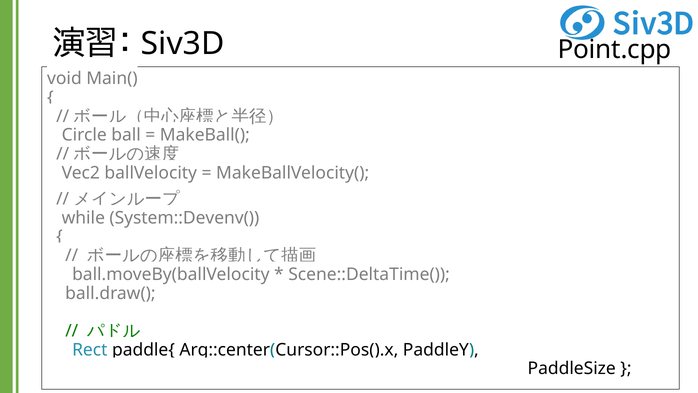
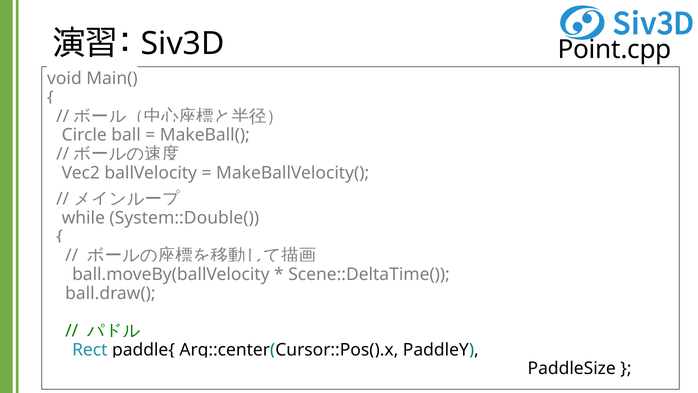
System::Devenv(: System::Devenv( -> System::Double(
